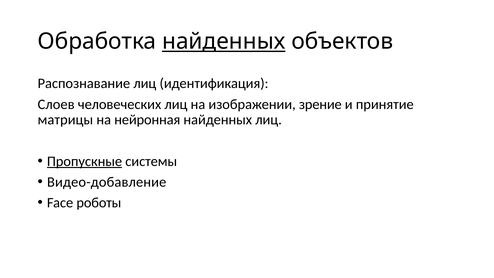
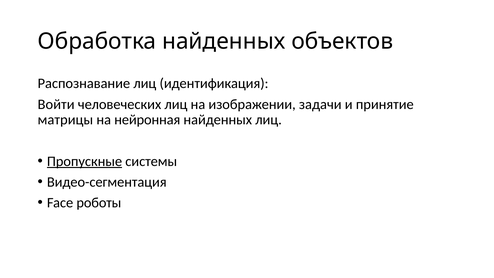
найденных at (224, 41) underline: present -> none
Слоев: Слоев -> Войти
зрение: зрение -> задачи
Видео-добавление: Видео-добавление -> Видео-сегментация
